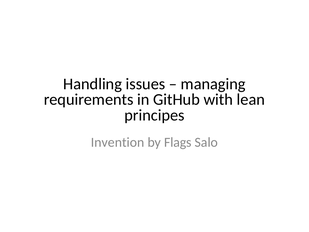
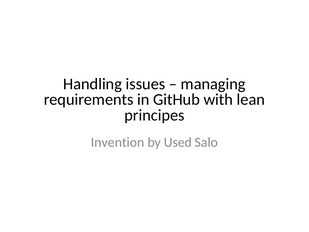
Flags: Flags -> Used
